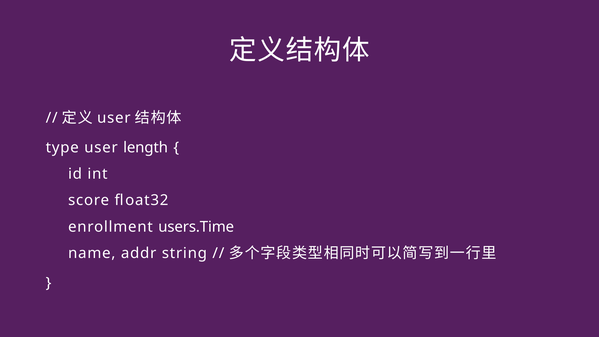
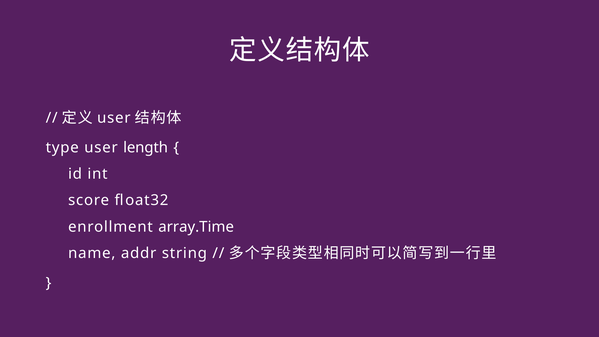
users.Time: users.Time -> array.Time
